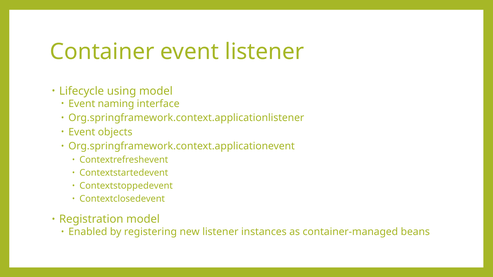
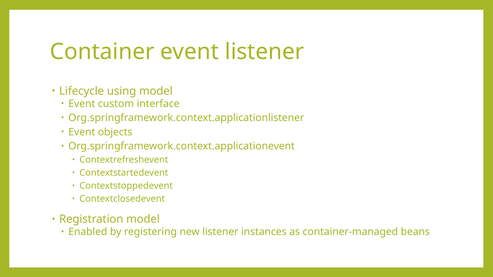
naming: naming -> custom
